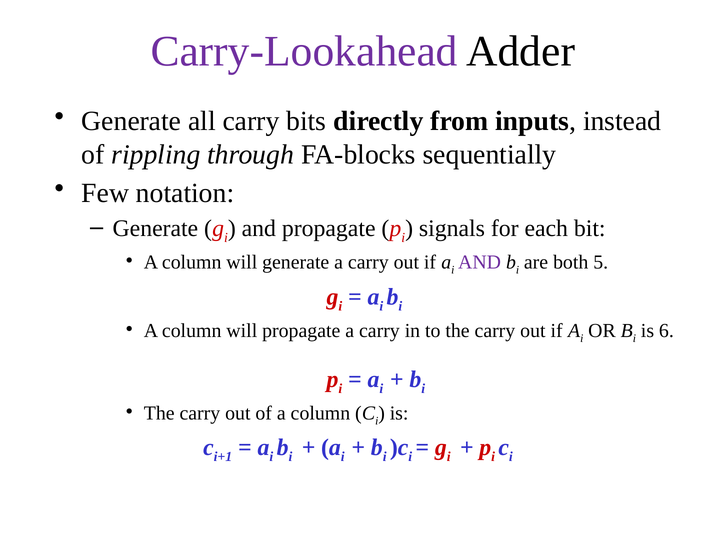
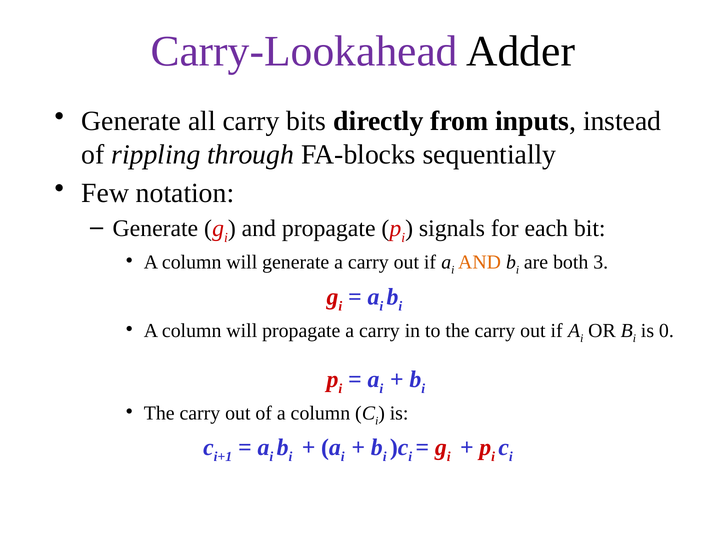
AND at (480, 262) colour: purple -> orange
5: 5 -> 3
6: 6 -> 0
